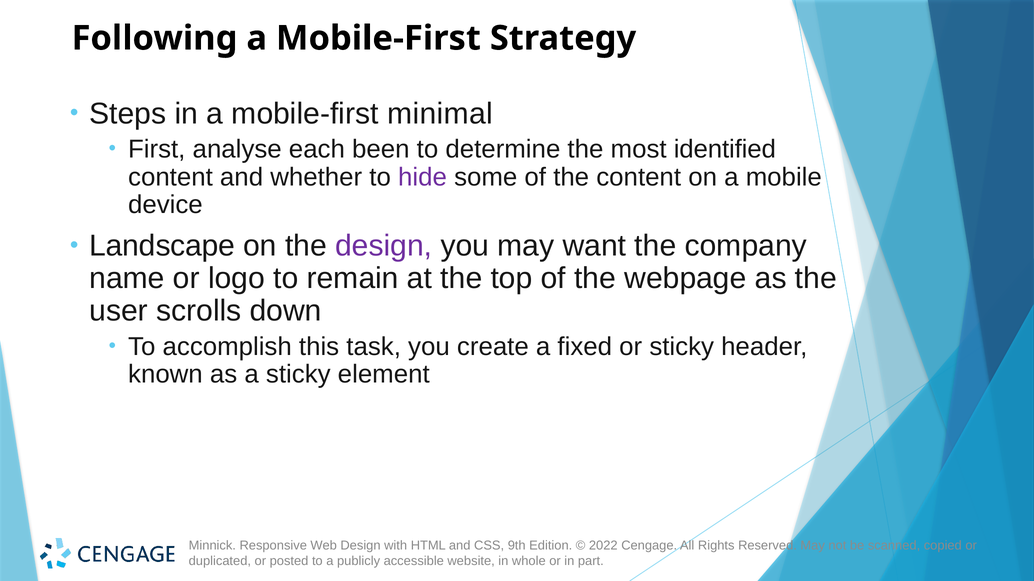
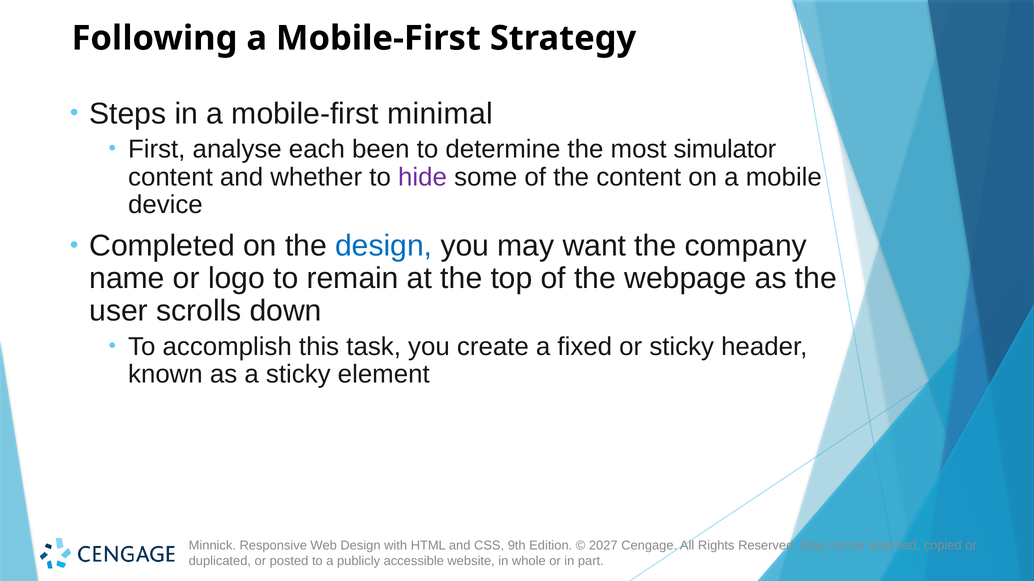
identified: identified -> simulator
Landscape: Landscape -> Completed
design at (384, 246) colour: purple -> blue
2022: 2022 -> 2027
